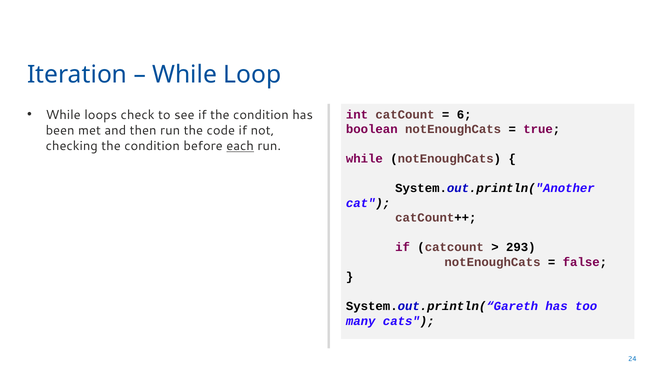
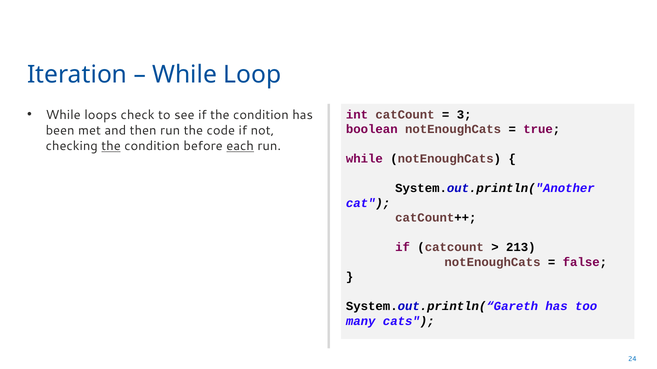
6: 6 -> 3
the at (111, 146) underline: none -> present
293: 293 -> 213
